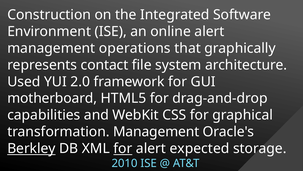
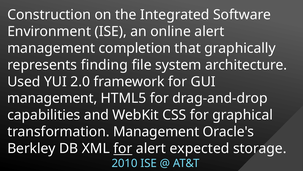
operations: operations -> completion
contact: contact -> finding
motherboard at (52, 98): motherboard -> management
Berkley underline: present -> none
